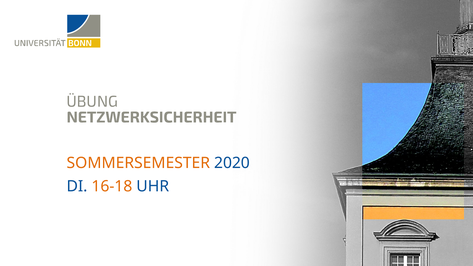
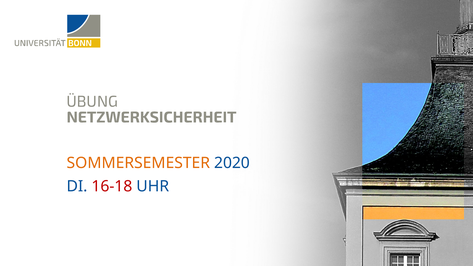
16-18 colour: orange -> red
